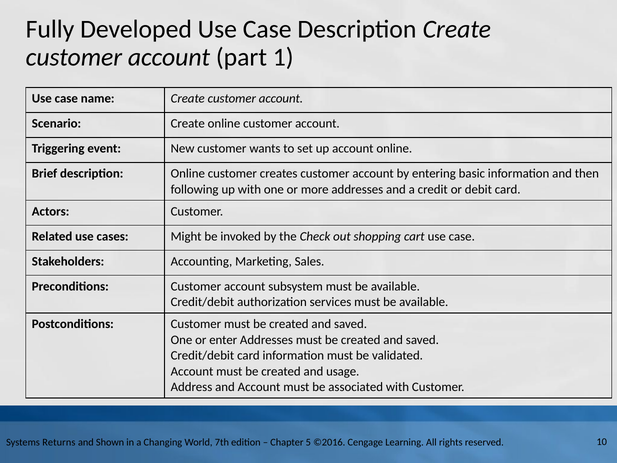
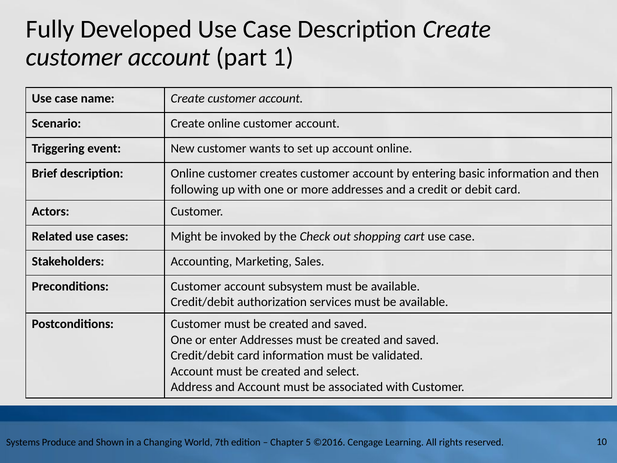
usage: usage -> select
Returns: Returns -> Produce
